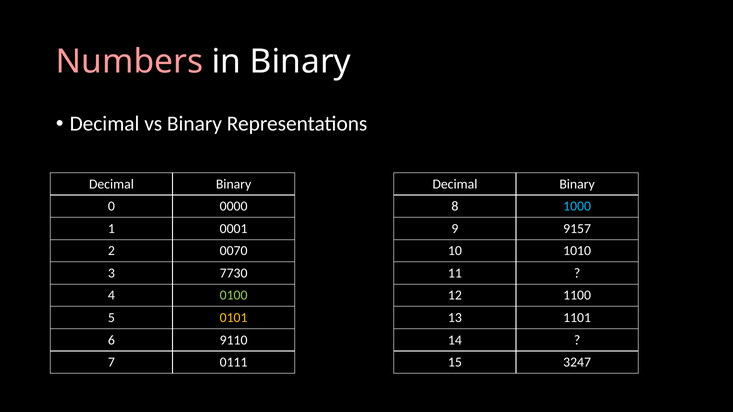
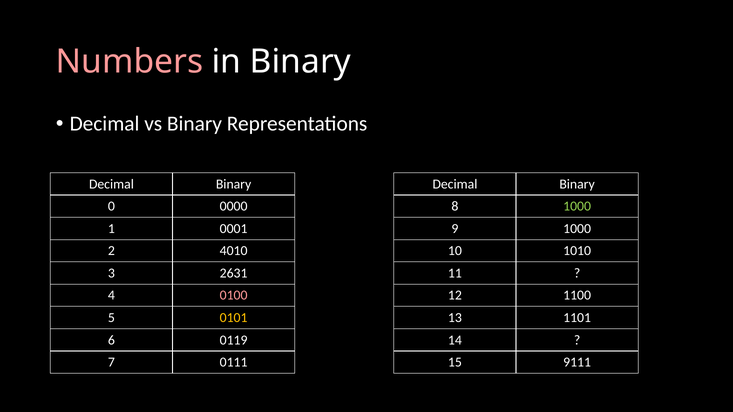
1000 at (577, 206) colour: light blue -> light green
9 9157: 9157 -> 1000
0070: 0070 -> 4010
7730: 7730 -> 2631
0100 colour: light green -> pink
9110: 9110 -> 0119
3247: 3247 -> 9111
